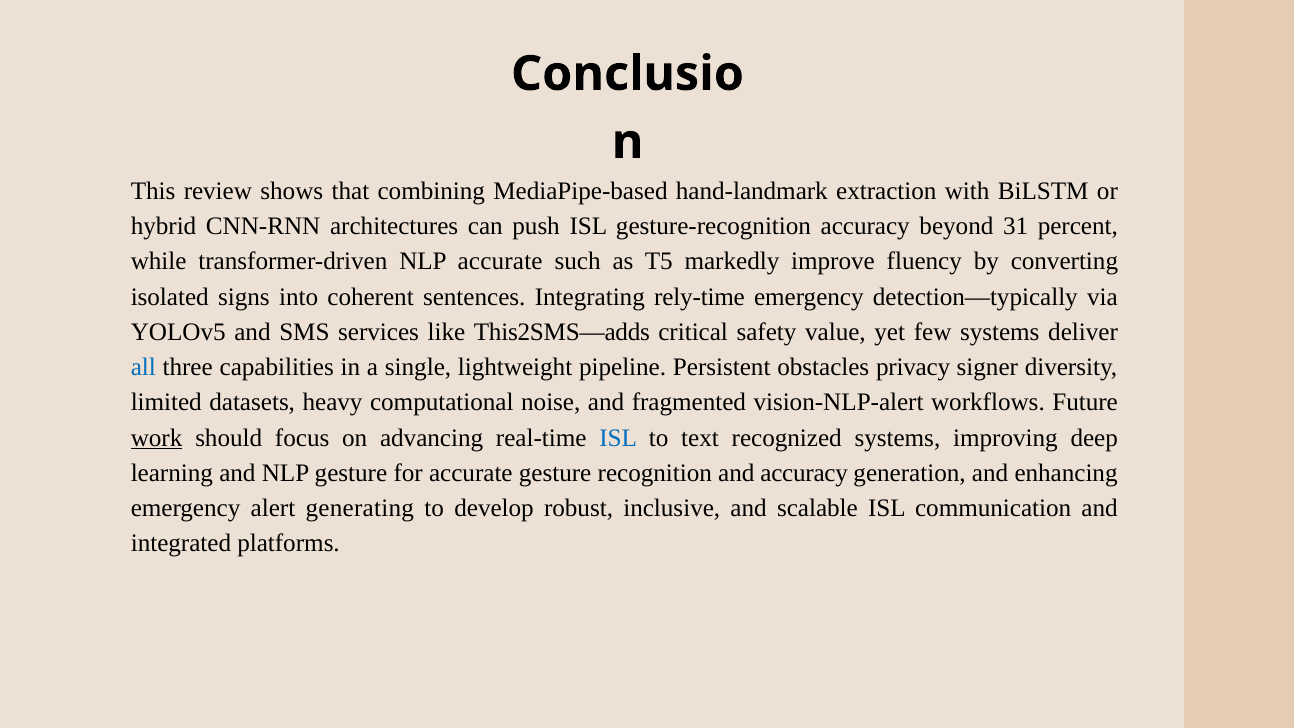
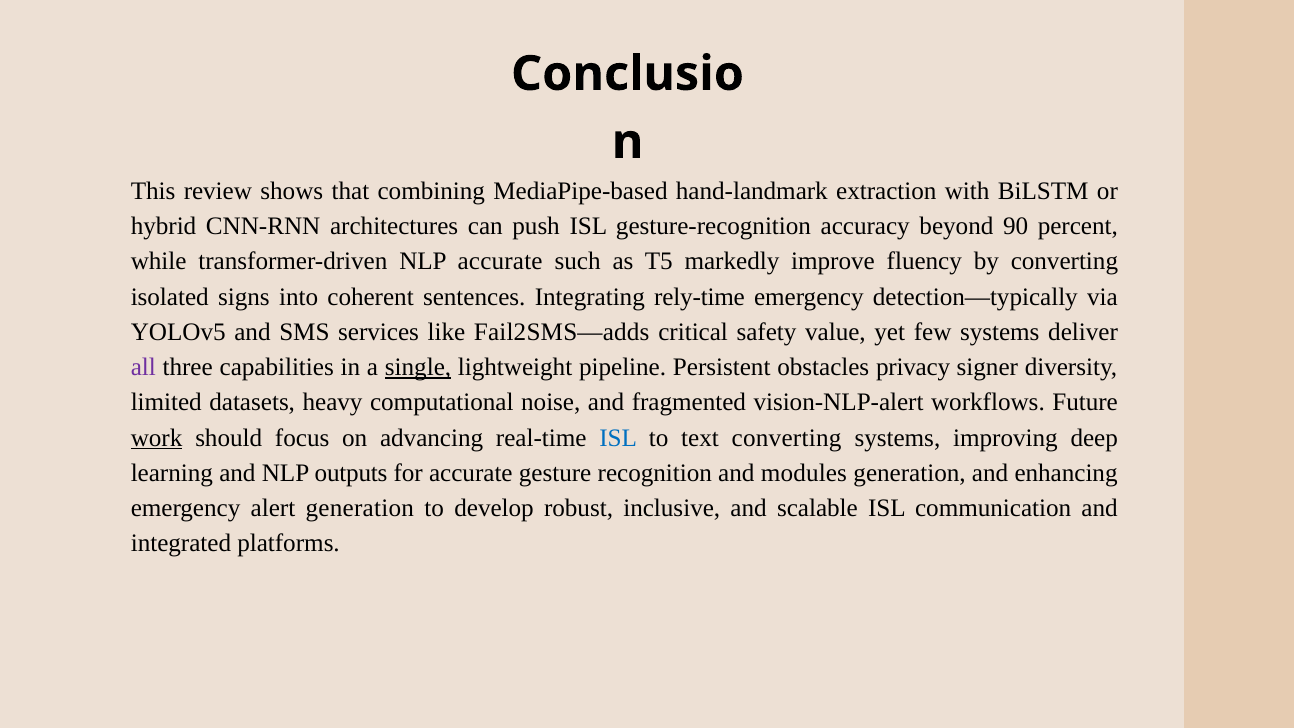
31: 31 -> 90
This2SMS—adds: This2SMS—adds -> Fail2SMS—adds
all colour: blue -> purple
single underline: none -> present
text recognized: recognized -> converting
NLP gesture: gesture -> outputs
and accuracy: accuracy -> modules
alert generating: generating -> generation
